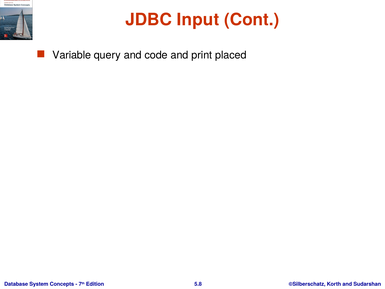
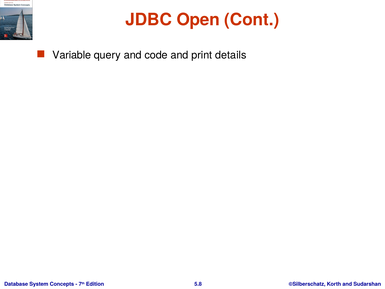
Input: Input -> Open
placed: placed -> details
